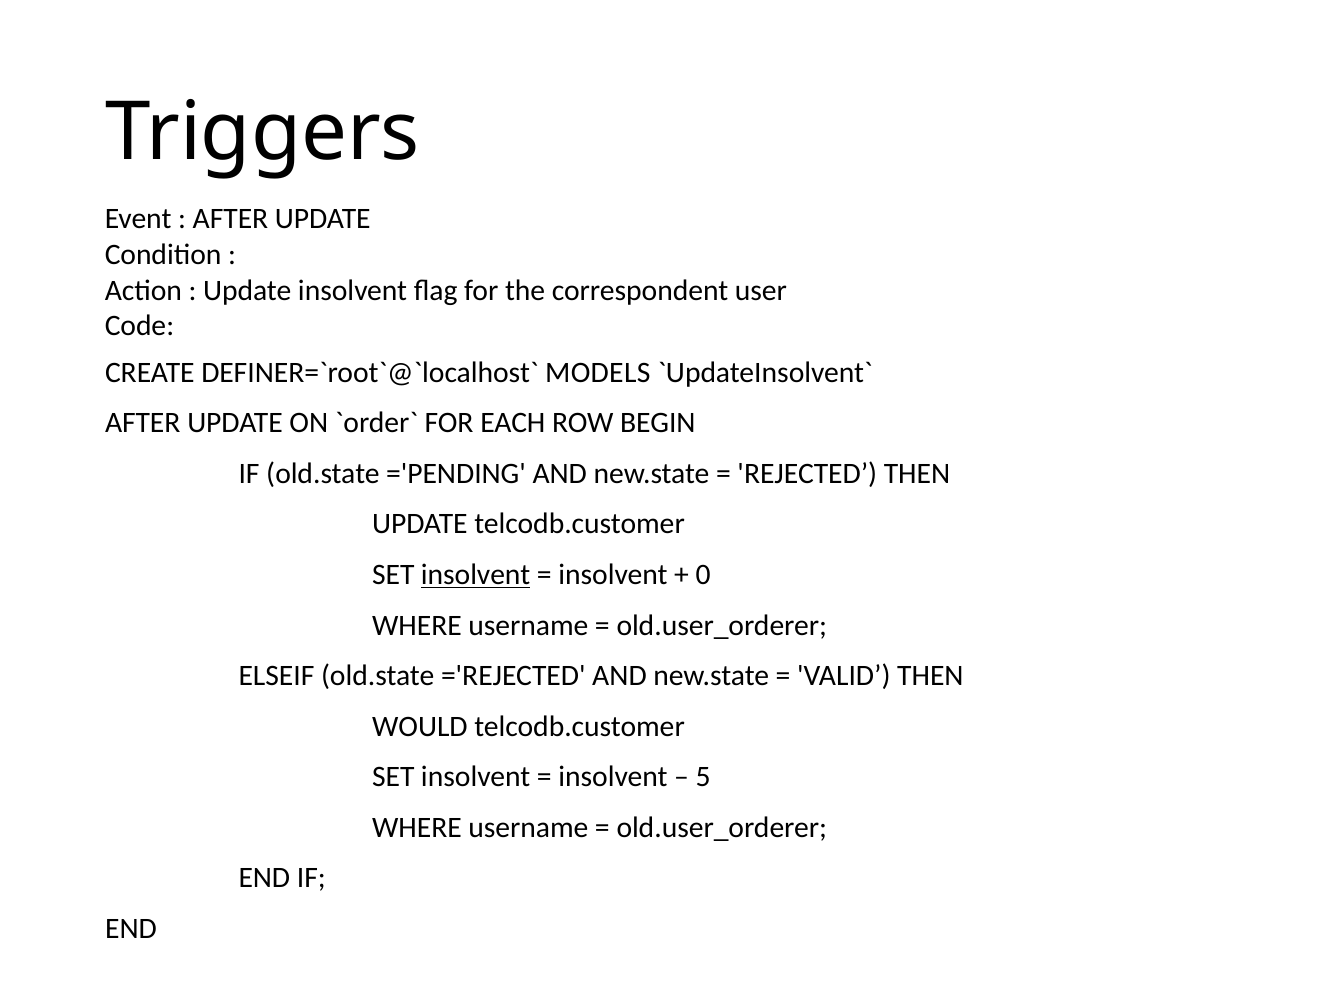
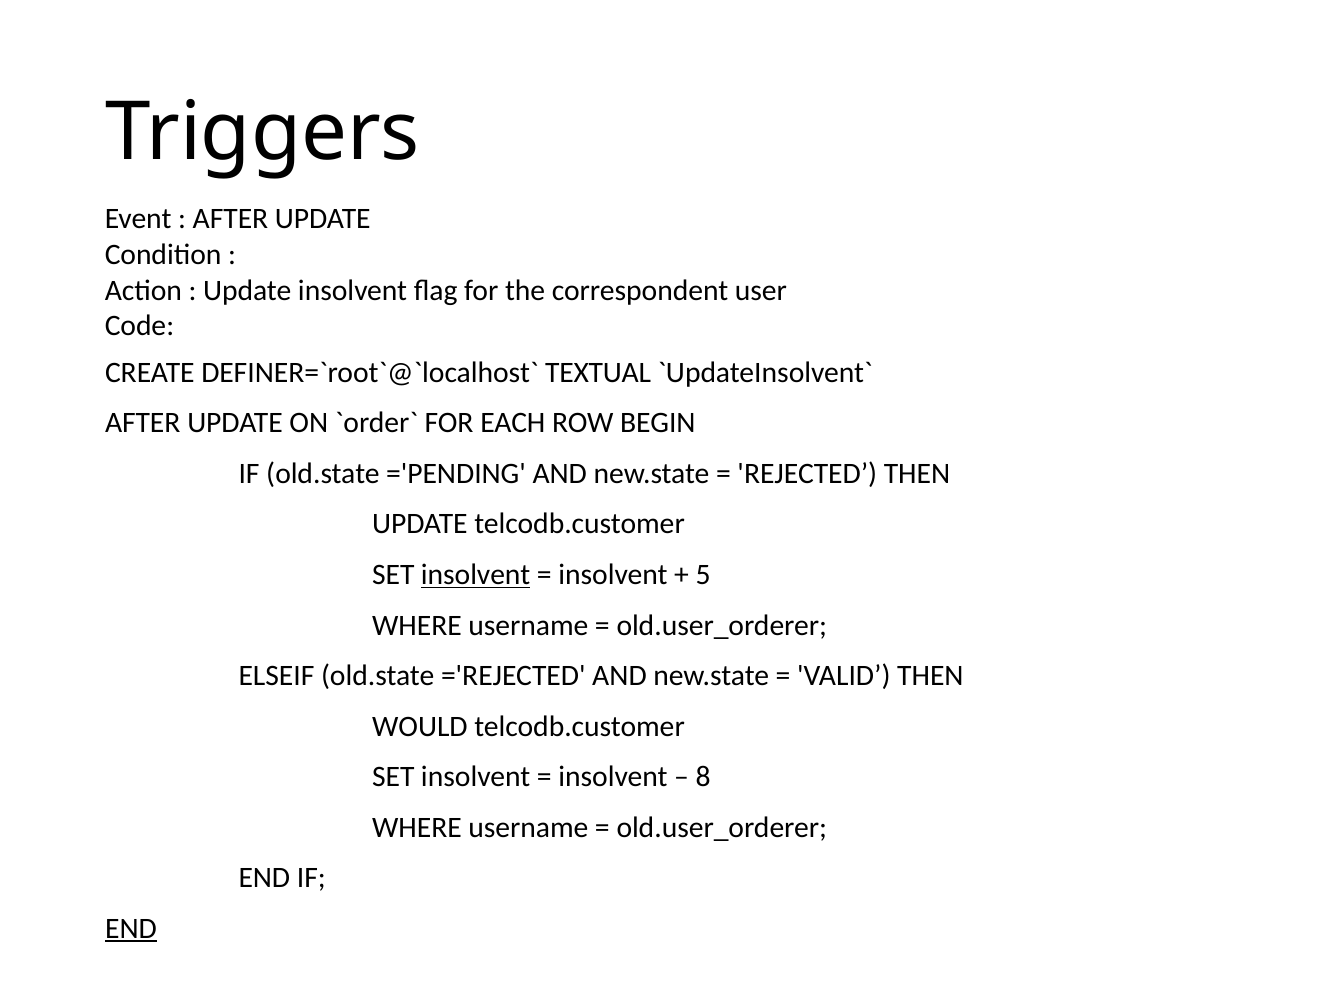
MODELS: MODELS -> TEXTUAL
0: 0 -> 5
5: 5 -> 8
END at (131, 929) underline: none -> present
